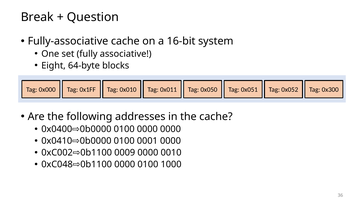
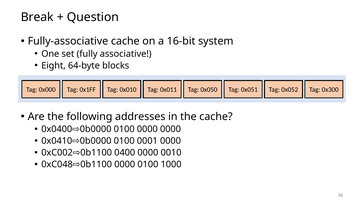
0009: 0009 -> 0400
